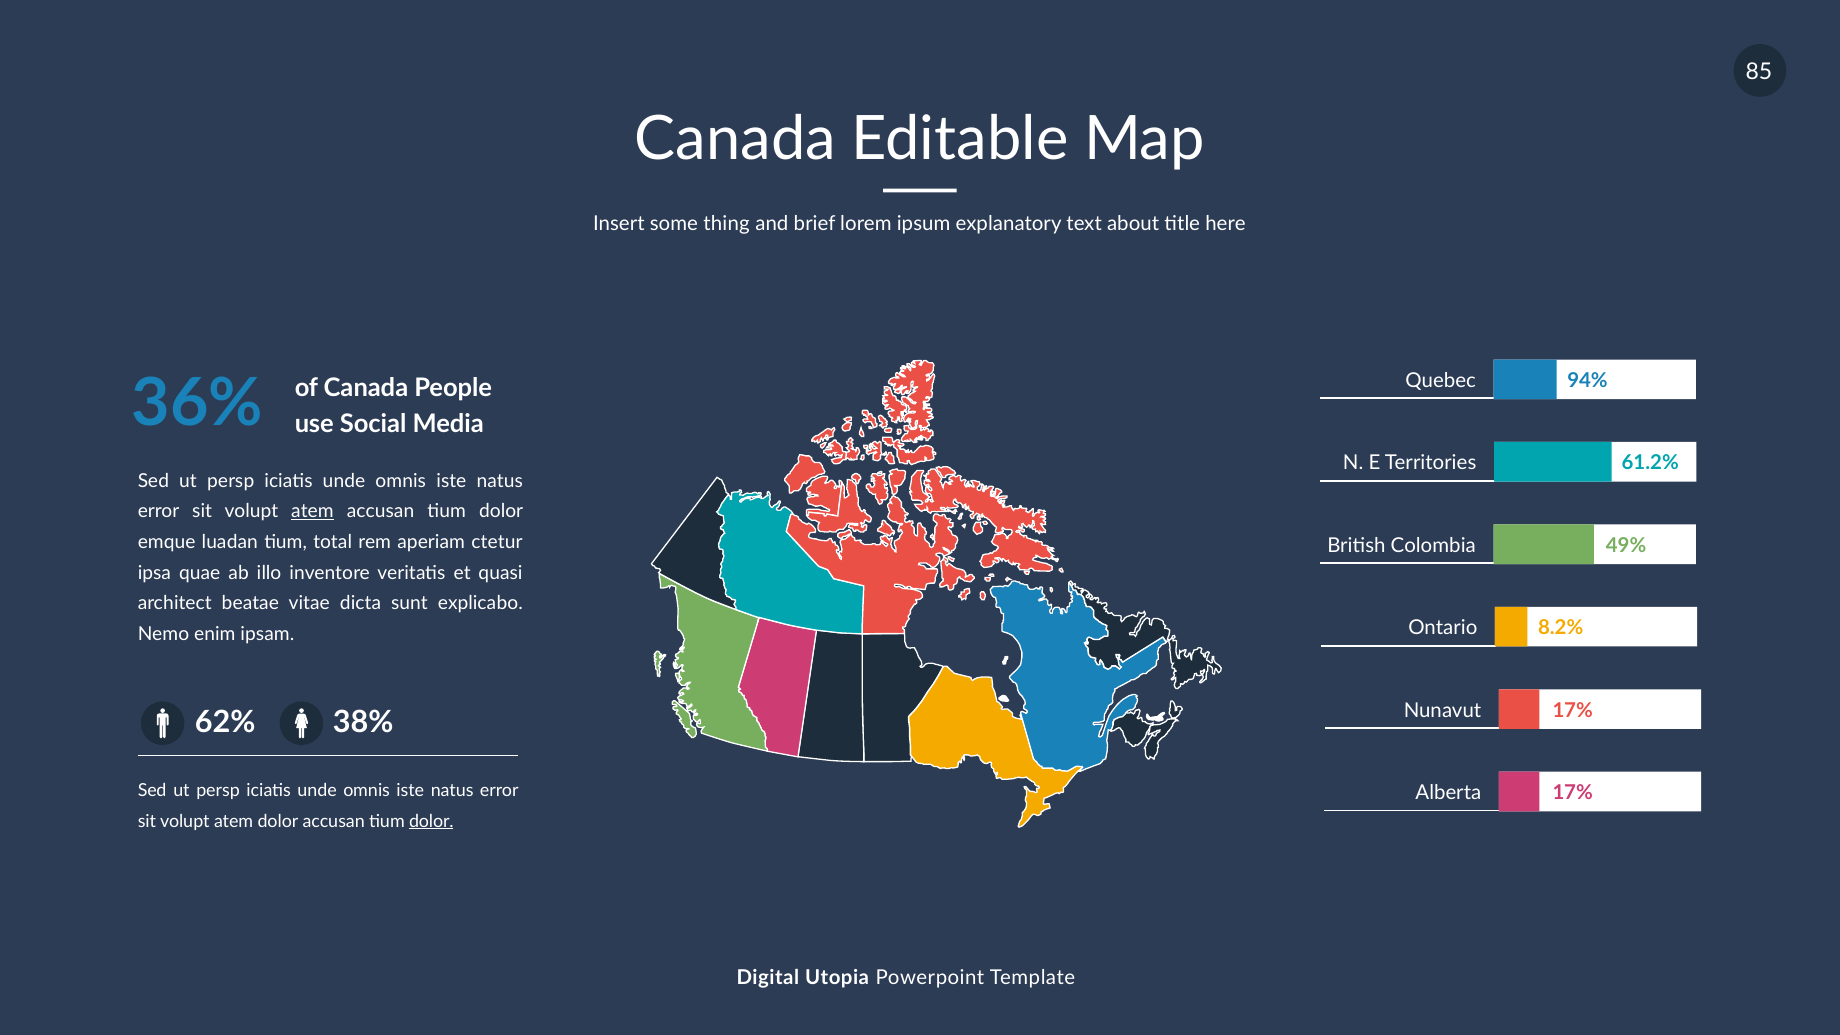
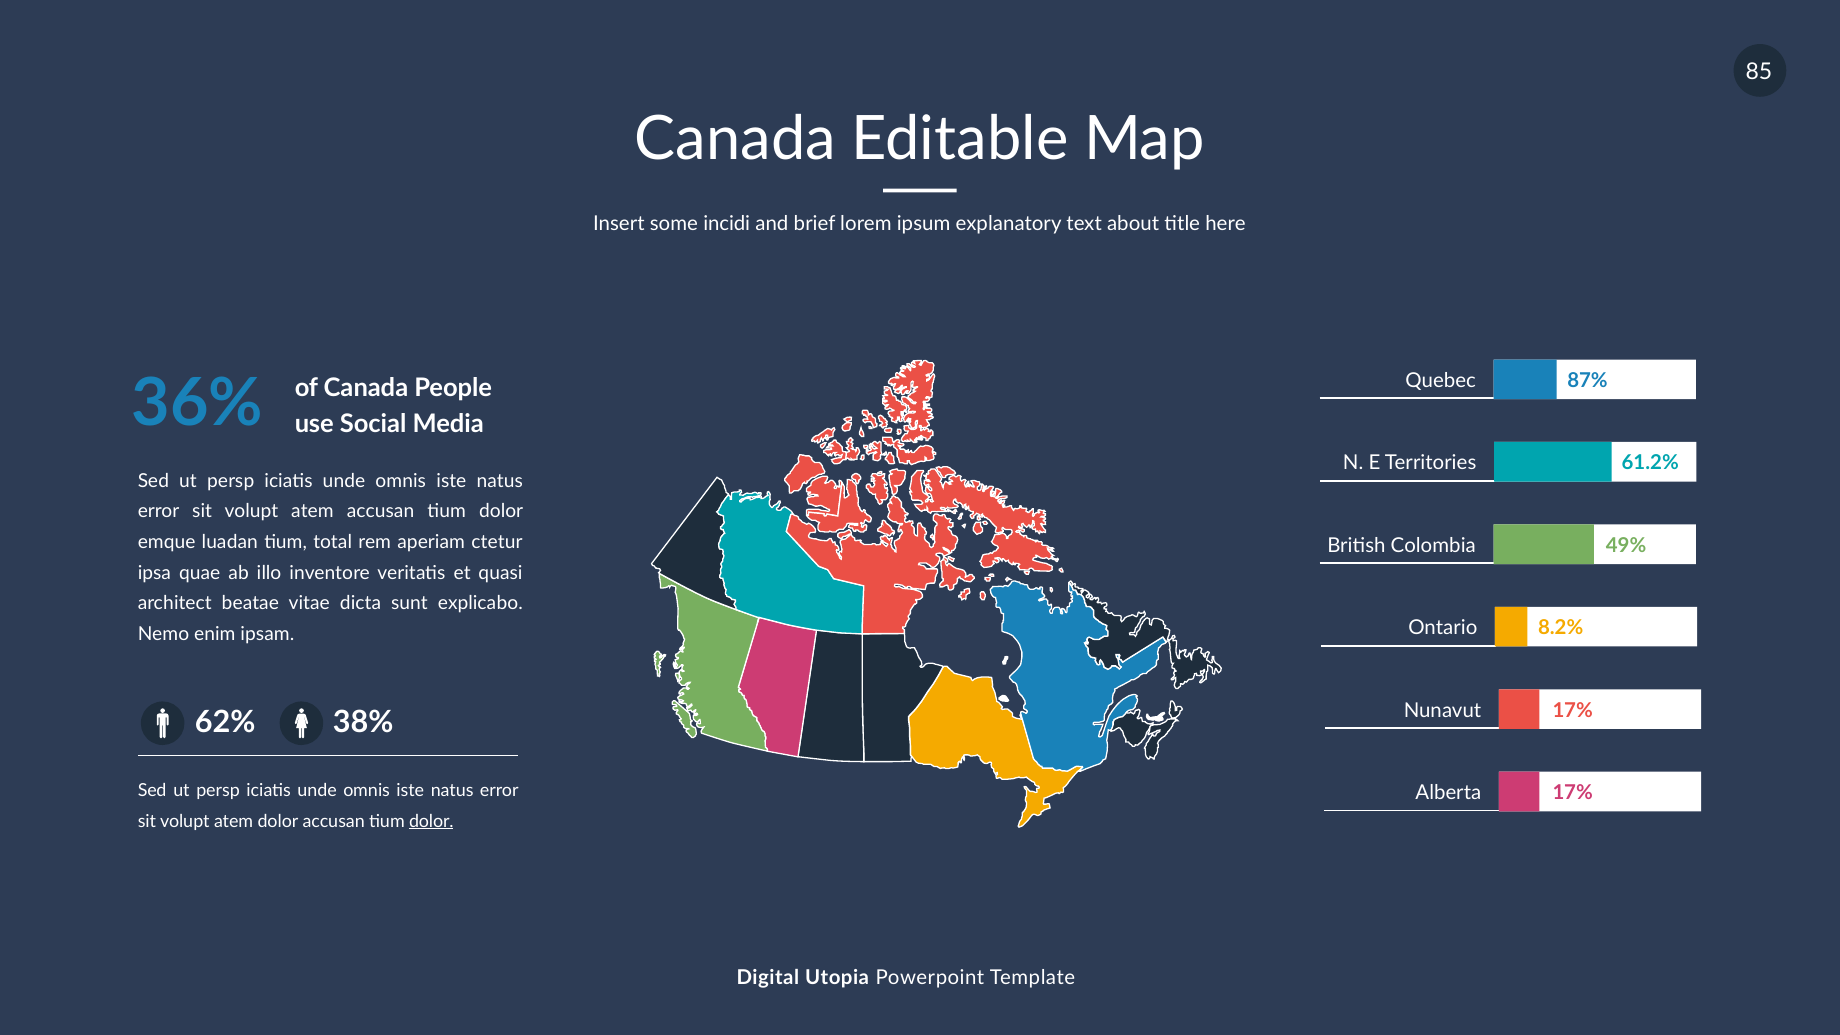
thing: thing -> incidi
94%: 94% -> 87%
atem at (312, 511) underline: present -> none
